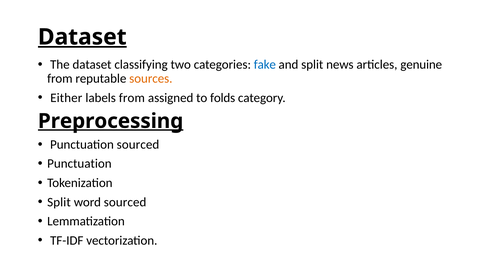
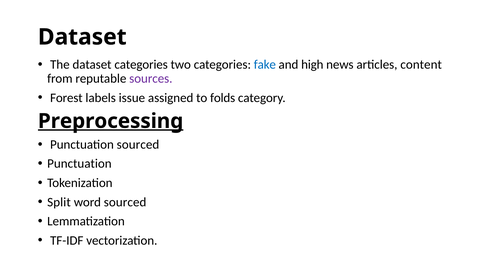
Dataset at (82, 37) underline: present -> none
dataset classifying: classifying -> categories
and split: split -> high
genuine: genuine -> content
sources colour: orange -> purple
Either: Either -> Forest
labels from: from -> issue
